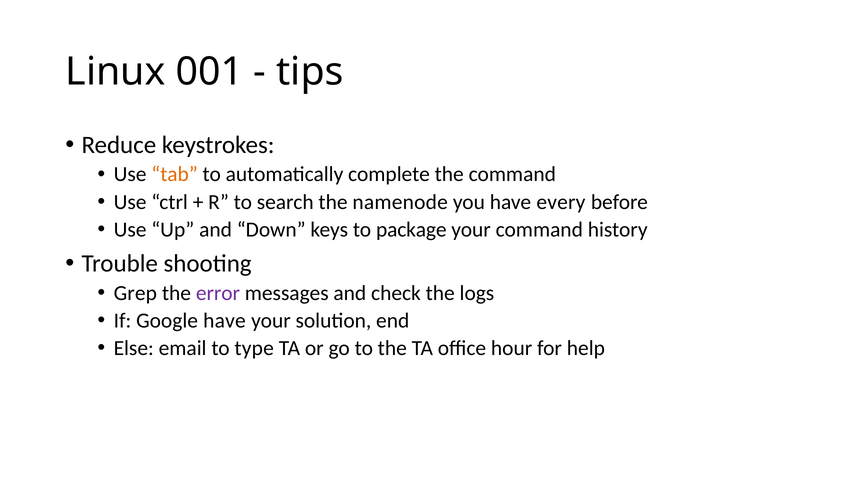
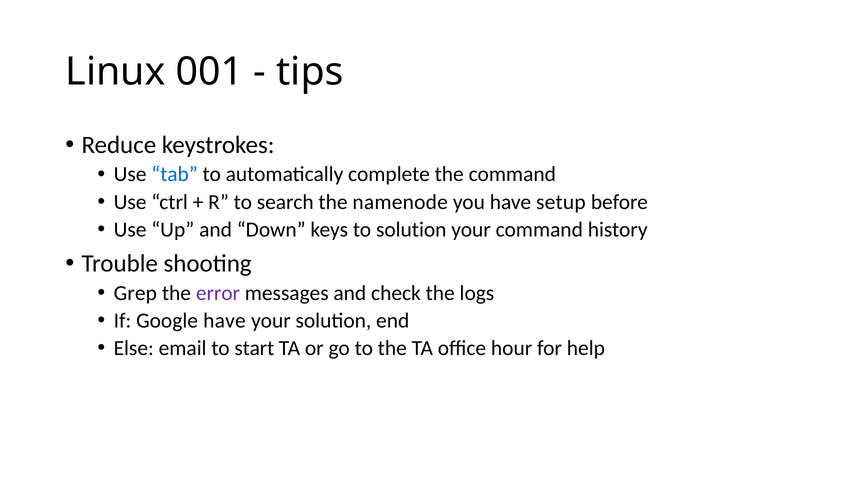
tab colour: orange -> blue
every: every -> setup
to package: package -> solution
type: type -> start
